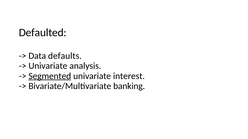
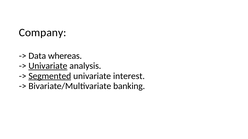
Defaulted: Defaulted -> Company
defaults: defaults -> whereas
Univariate at (48, 66) underline: none -> present
